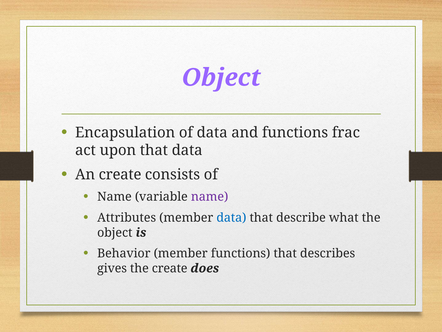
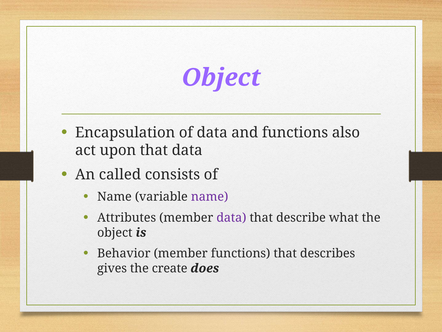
frac: frac -> also
An create: create -> called
data at (231, 218) colour: blue -> purple
